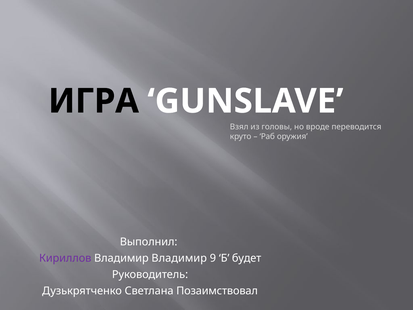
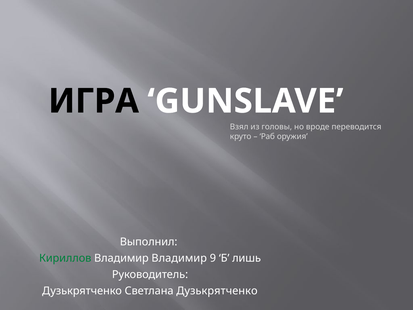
Кириллов colour: purple -> green
будет: будет -> лишь
Светлана Позаимствовал: Позаимствовал -> Дузькрятченко
